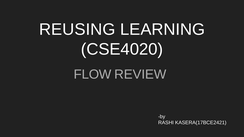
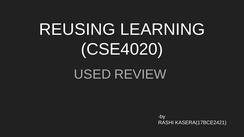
FLOW: FLOW -> USED
